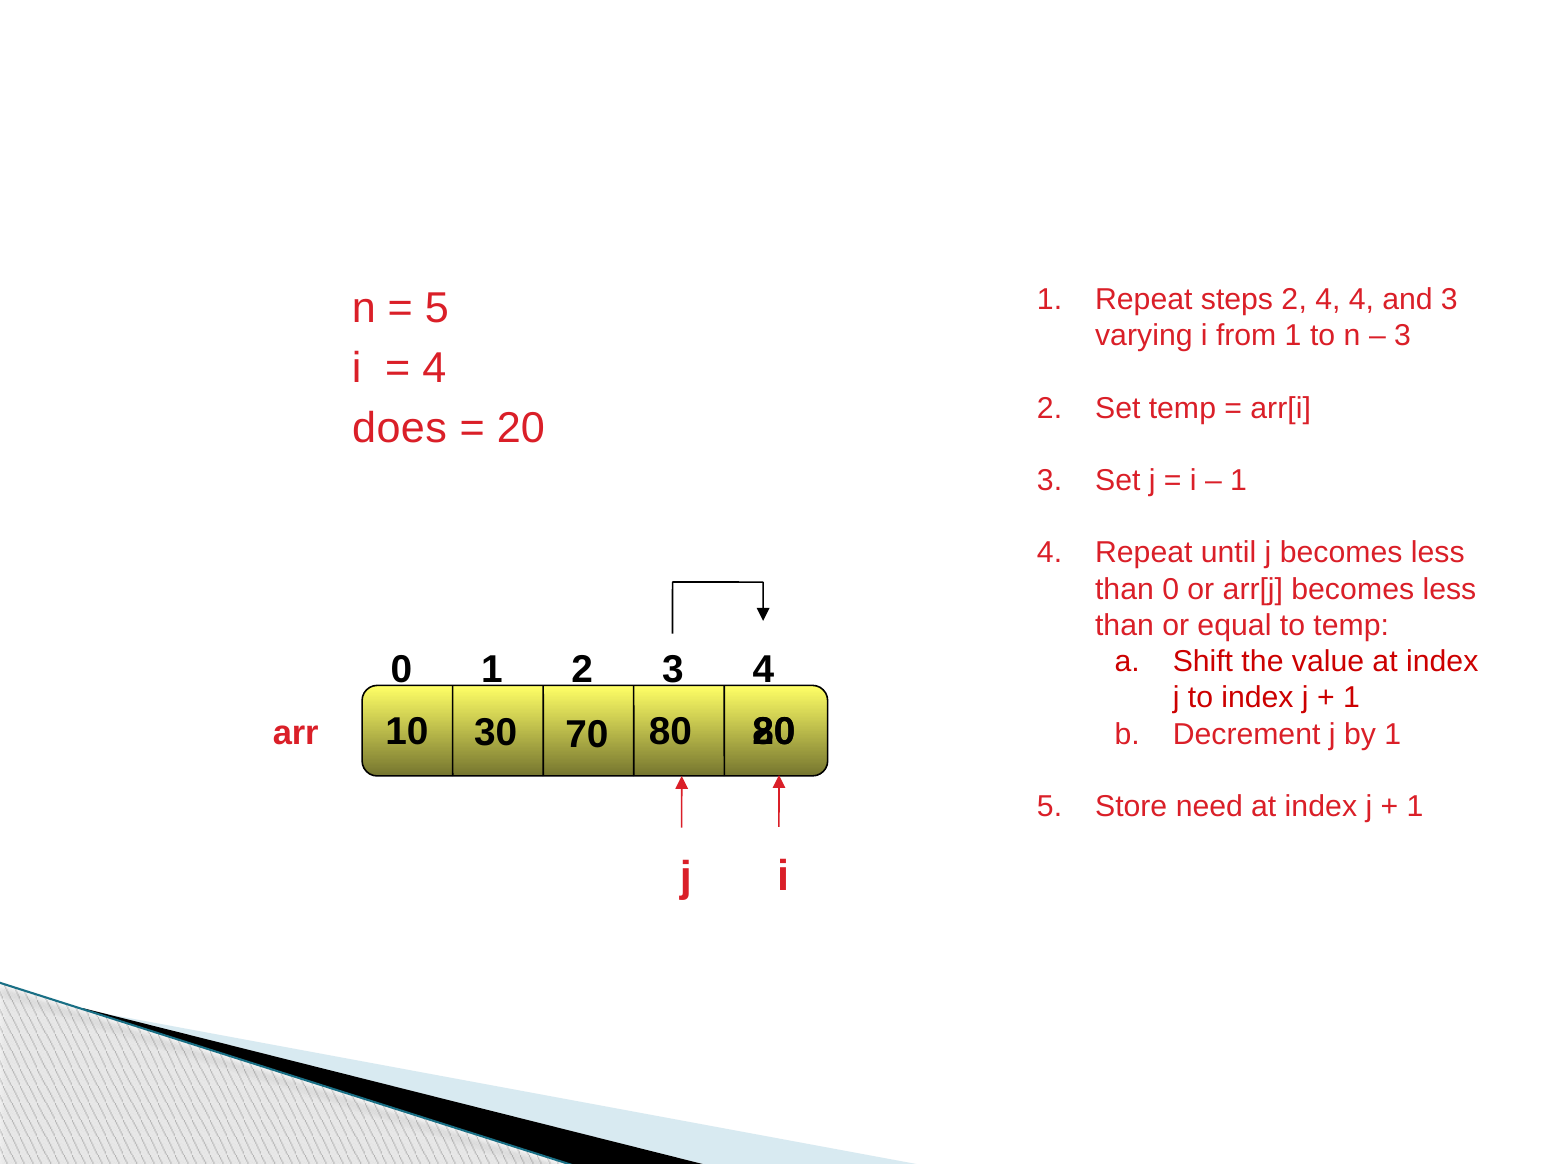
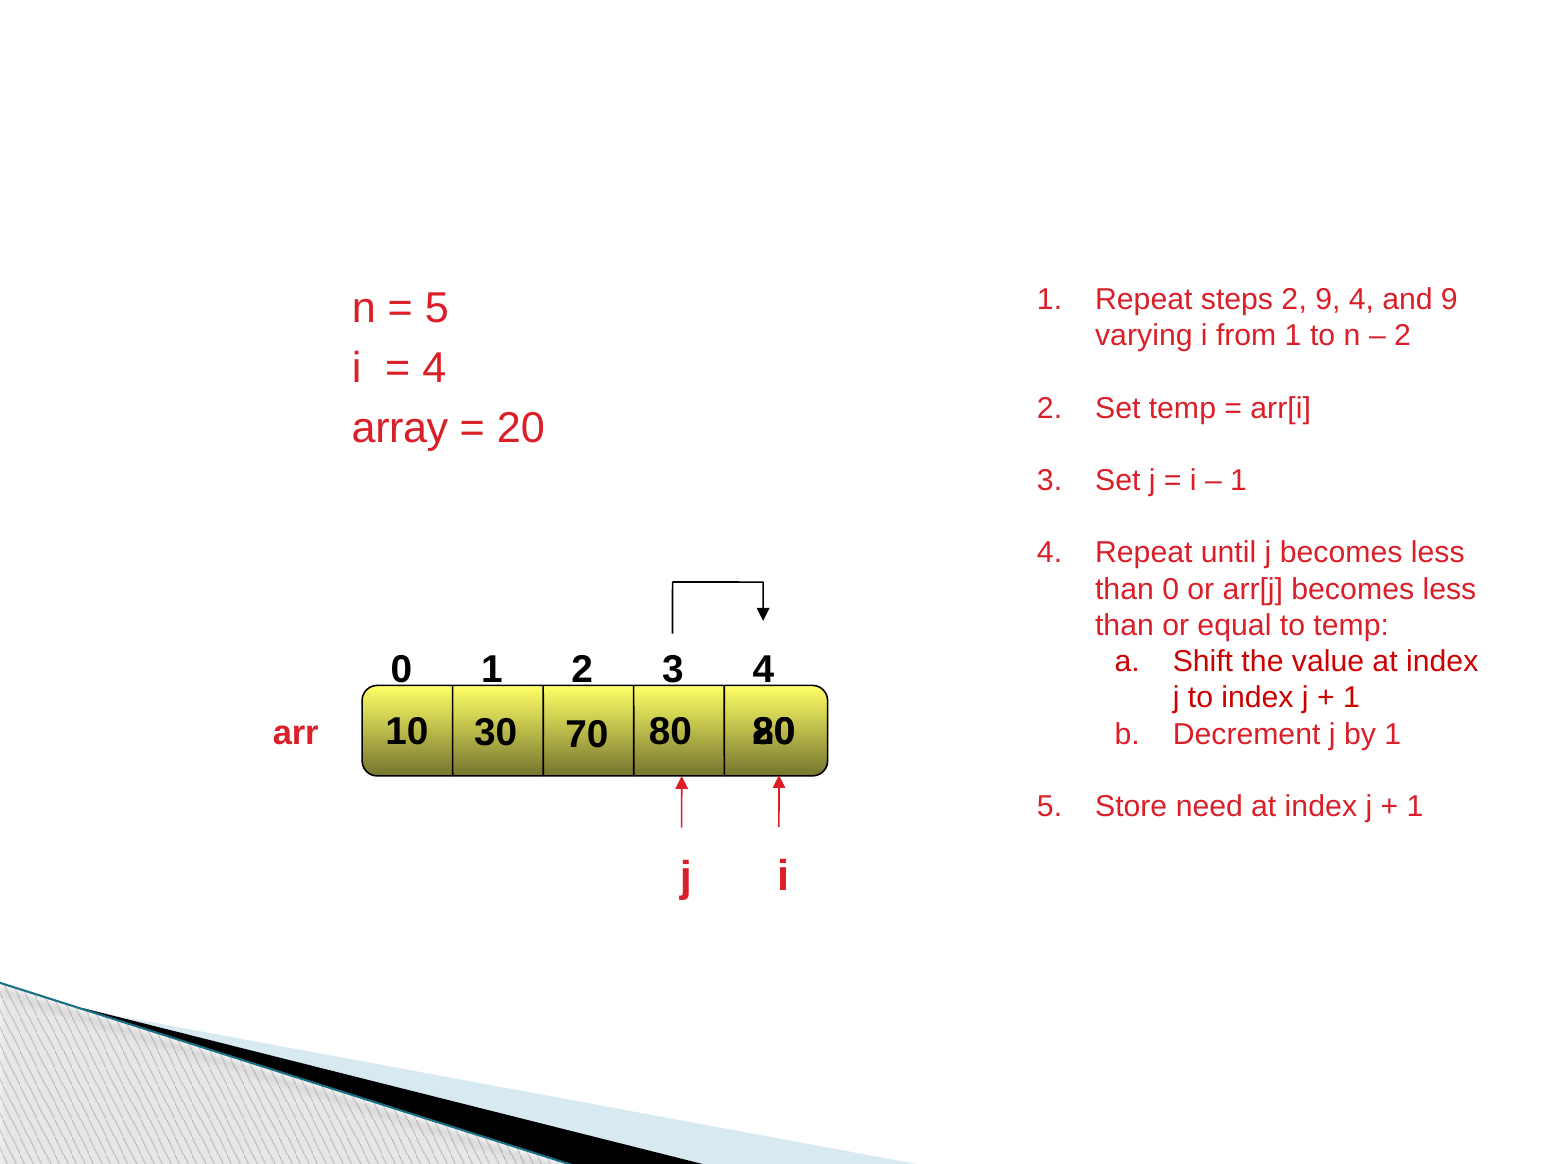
2 4: 4 -> 9
and 3: 3 -> 9
3 at (1403, 336): 3 -> 2
does: does -> array
